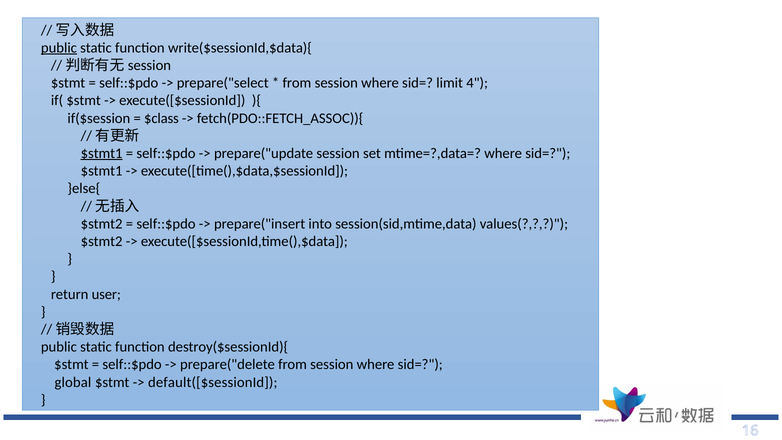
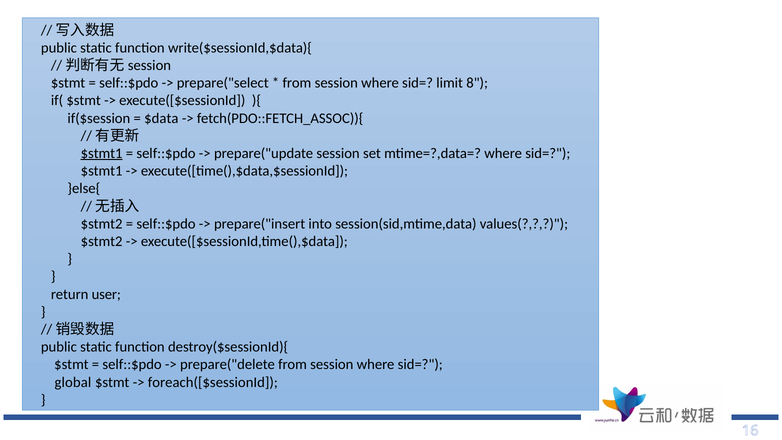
public at (59, 48) underline: present -> none
4: 4 -> 8
$class: $class -> $data
default([$sessionId: default([$sessionId -> foreach([$sessionId
